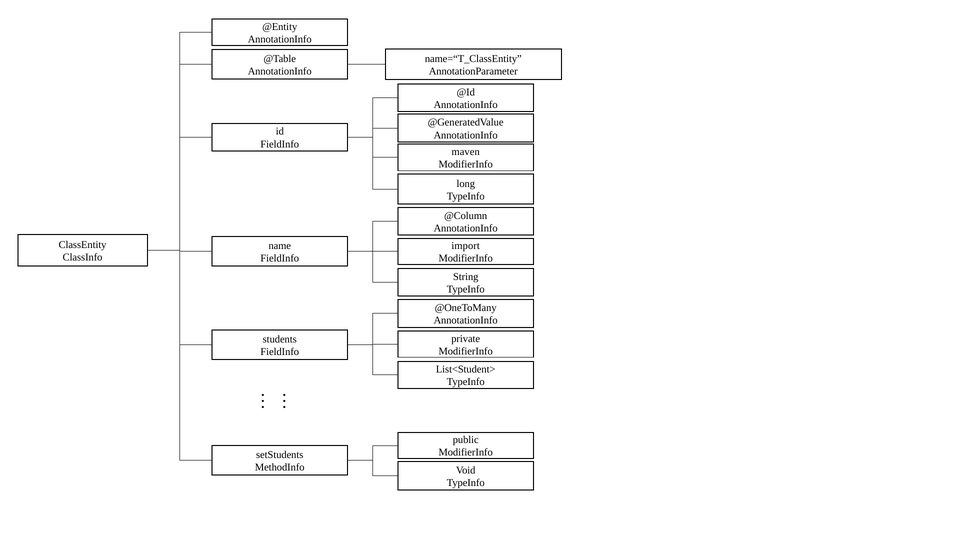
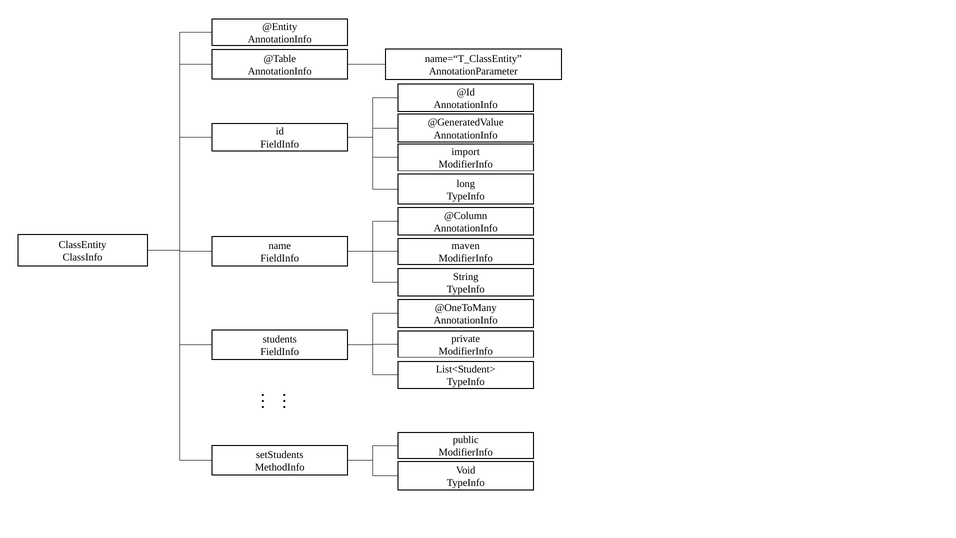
maven: maven -> import
import: import -> maven
